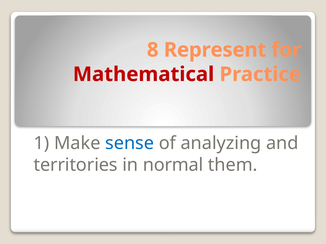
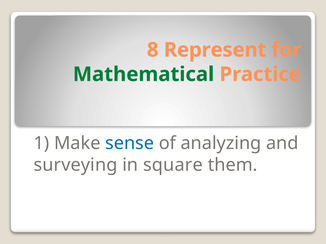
Mathematical colour: red -> green
territories: territories -> surveying
normal: normal -> square
